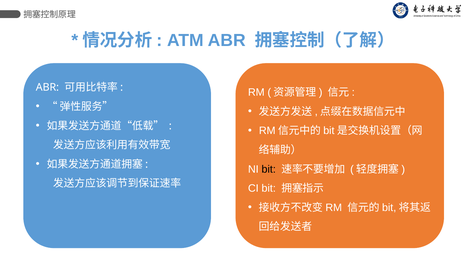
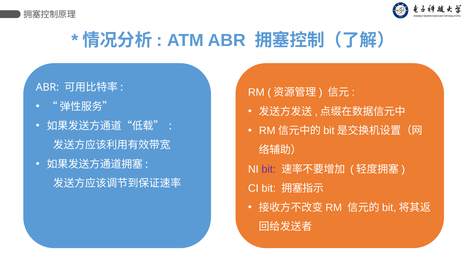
bit at (269, 169) colour: black -> purple
